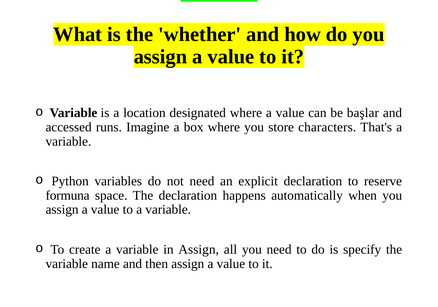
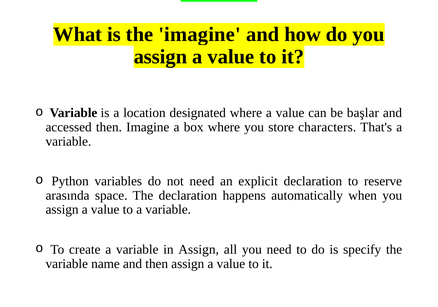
the whether: whether -> imagine
accessed runs: runs -> then
formuna: formuna -> arasında
